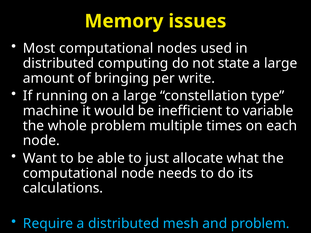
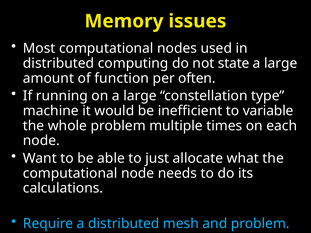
bringing: bringing -> function
write: write -> often
